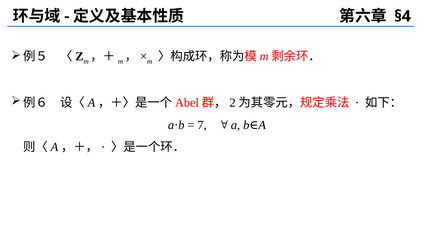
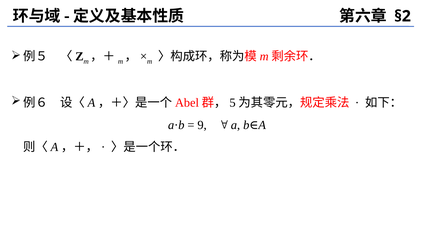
§4: §4 -> §2
2: 2 -> 5
7: 7 -> 9
